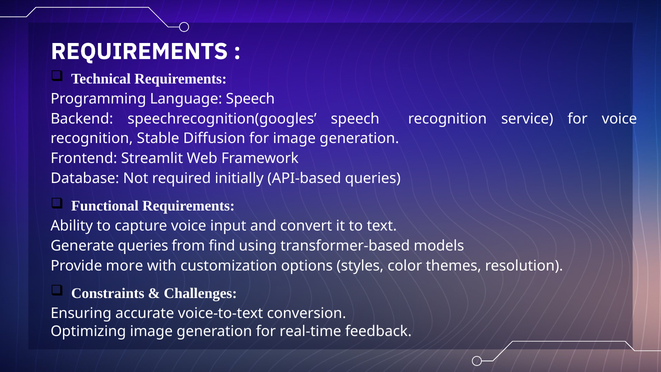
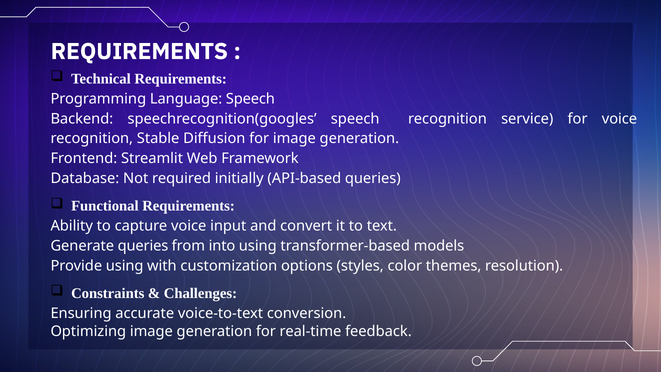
find: find -> into
Provide more: more -> using
